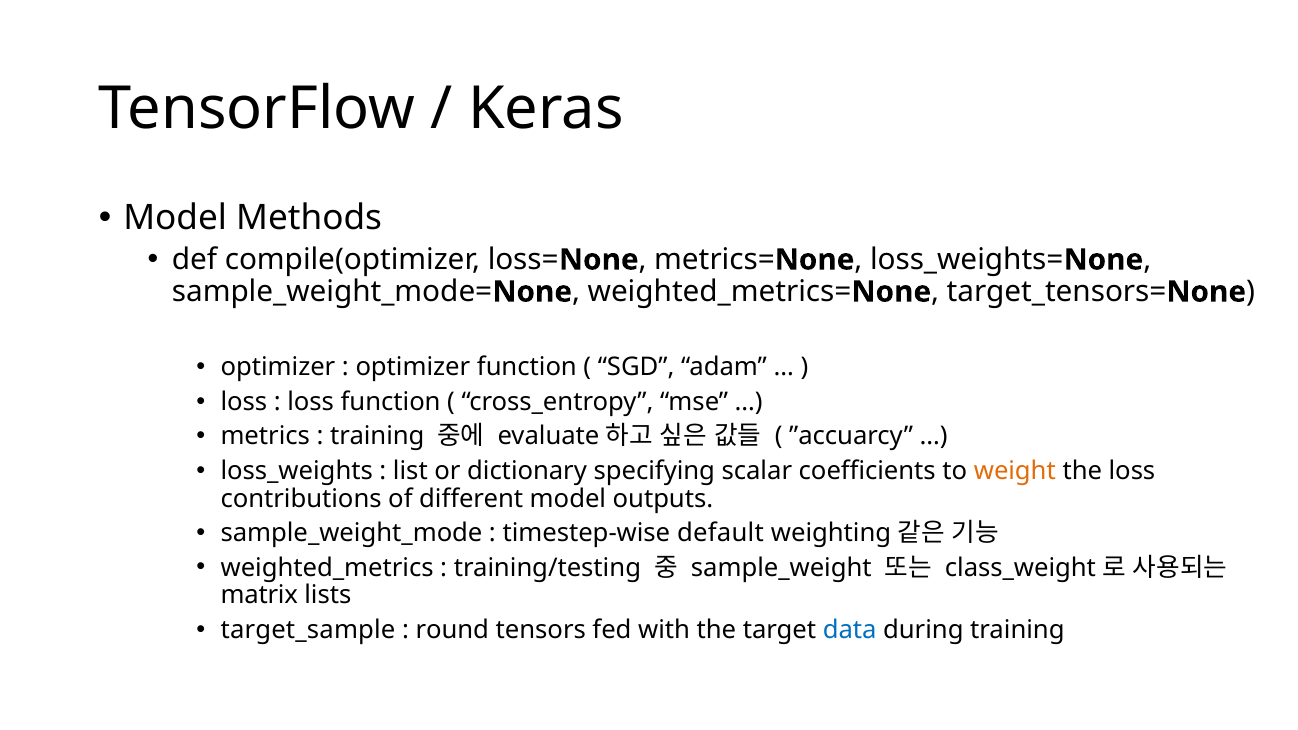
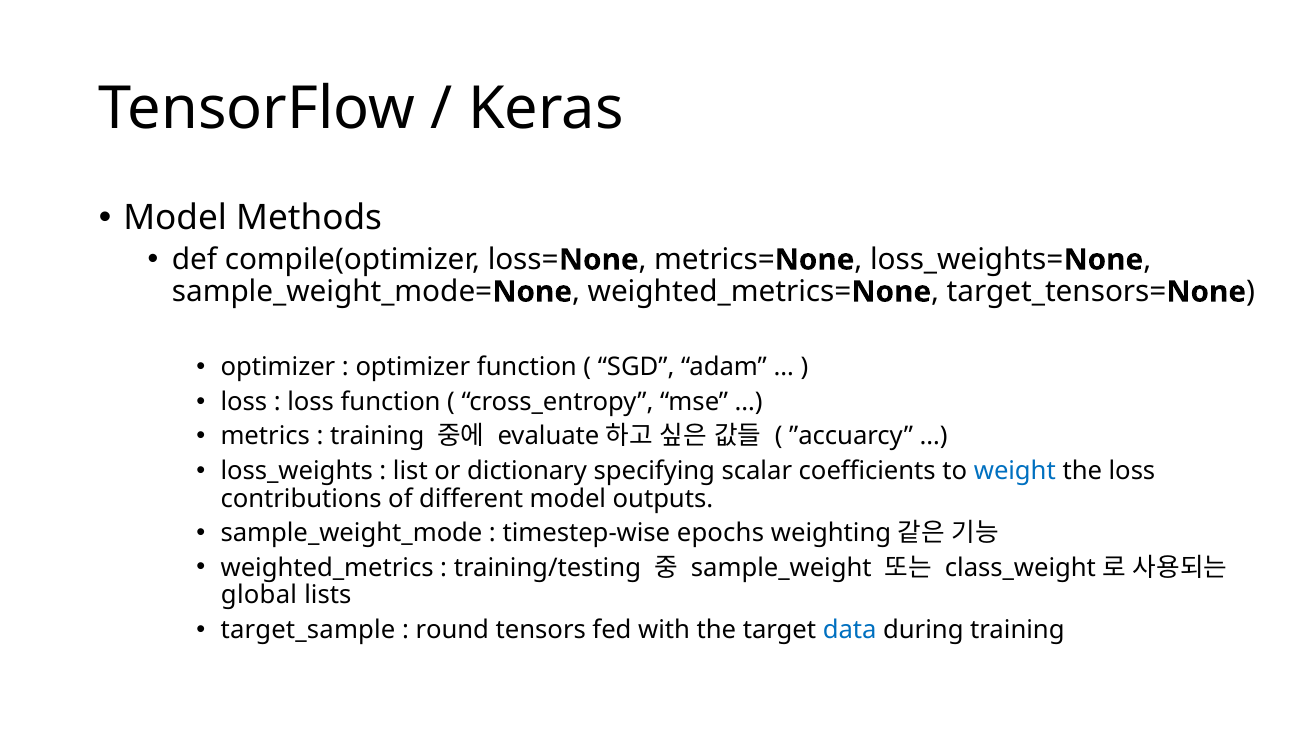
weight colour: orange -> blue
default: default -> epochs
matrix: matrix -> global
